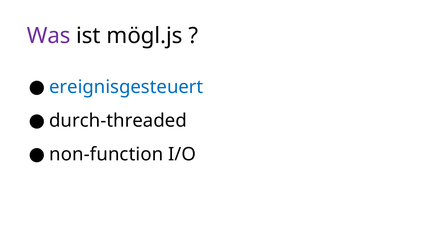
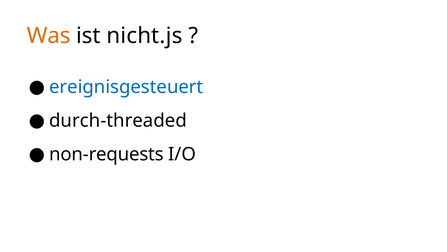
Was colour: purple -> orange
mögl.js: mögl.js -> nicht.js
non-function: non-function -> non-requests
